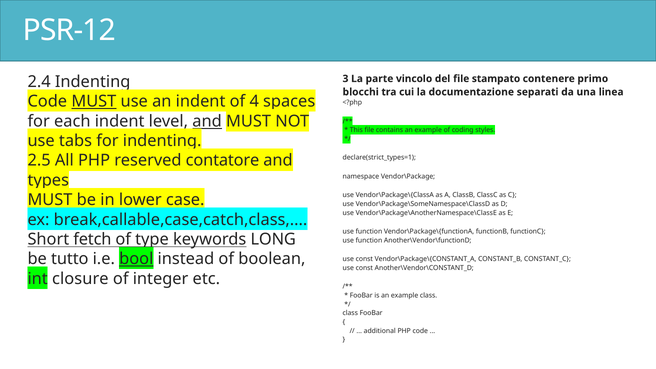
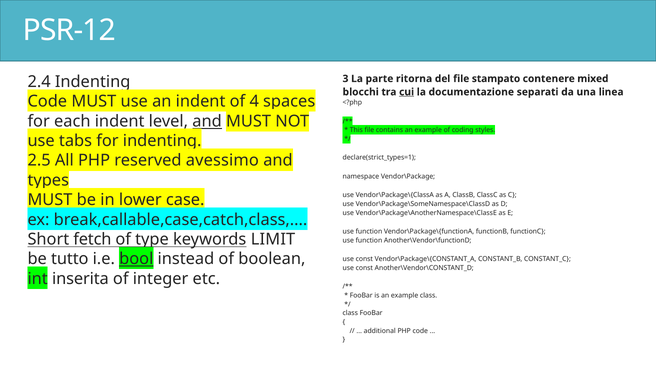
vincolo: vincolo -> ritorna
primo: primo -> mixed
cui underline: none -> present
MUST at (94, 102) underline: present -> none
contatore: contatore -> avessimo
LONG: LONG -> LIMIT
closure: closure -> inserita
